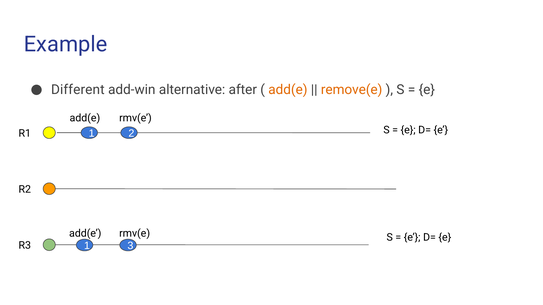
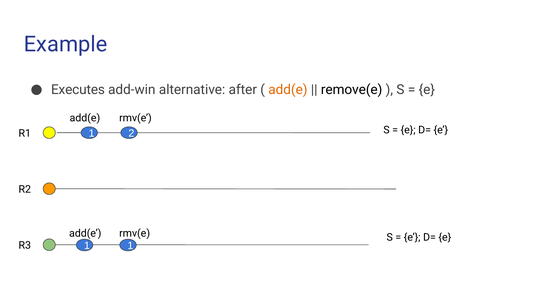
Different: Different -> Executes
remove(e colour: orange -> black
1 3: 3 -> 1
